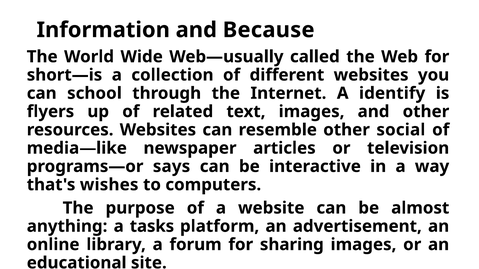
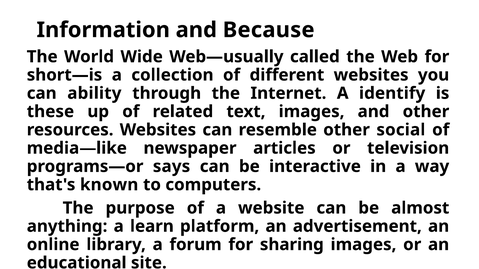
school: school -> ability
flyers: flyers -> these
wishes: wishes -> known
tasks: tasks -> learn
